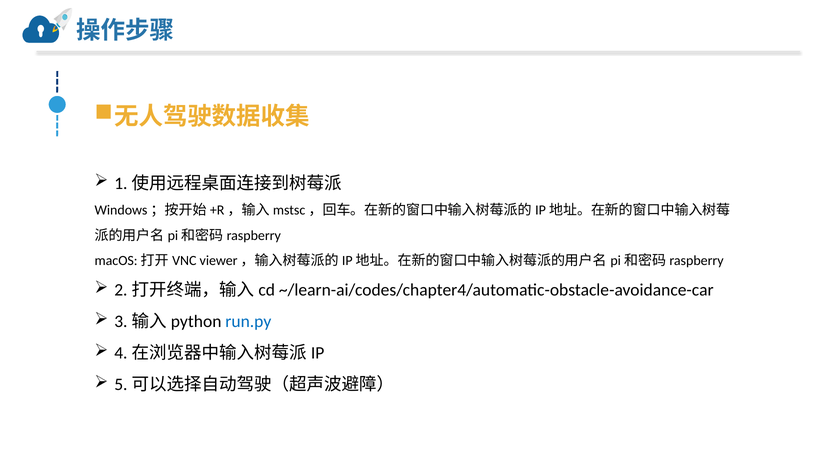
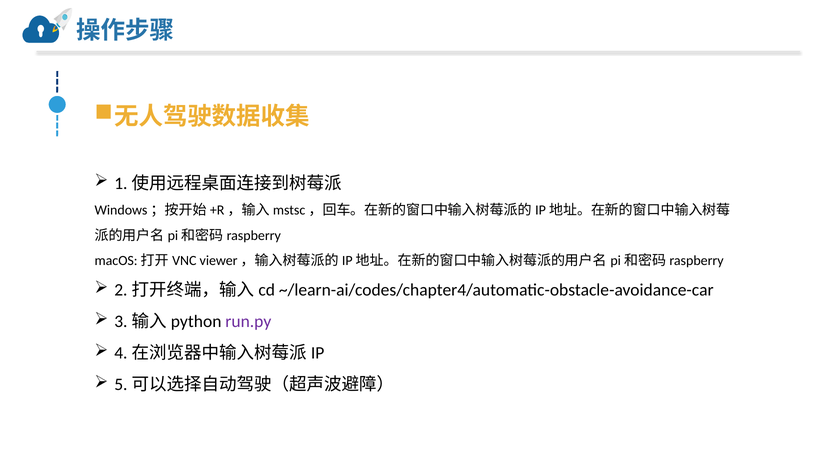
run.py colour: blue -> purple
